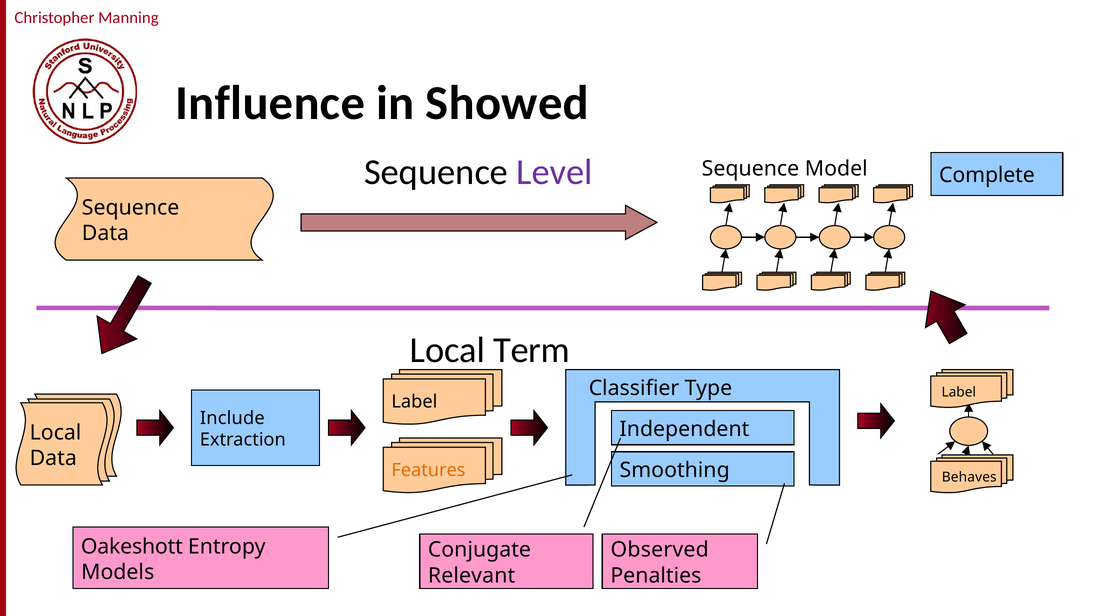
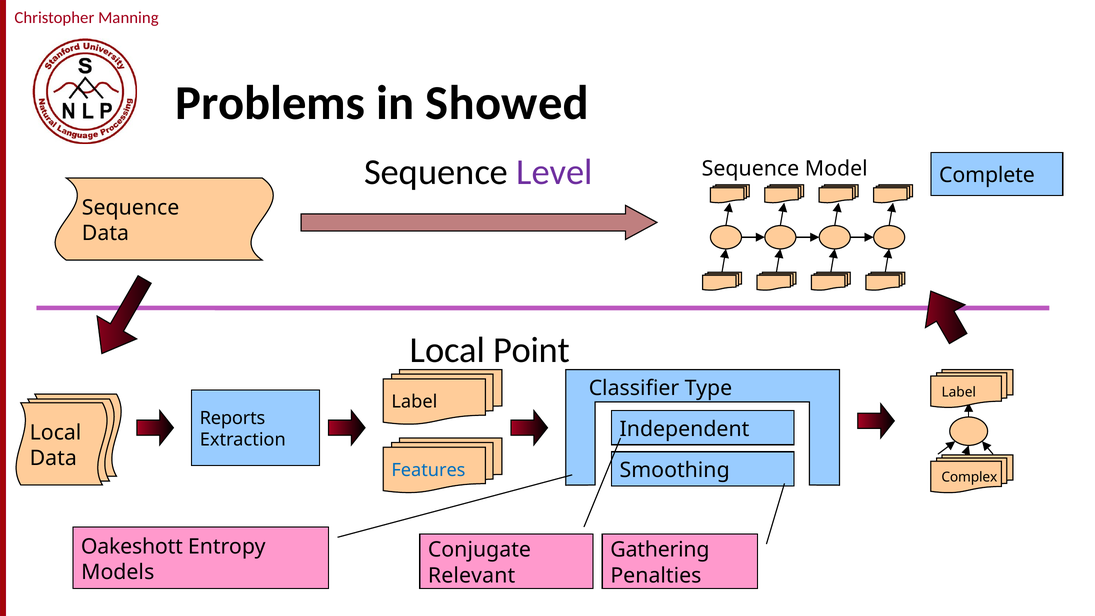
Influence: Influence -> Problems
Term: Term -> Point
Include: Include -> Reports
Features colour: orange -> blue
Behaves: Behaves -> Complex
Observed: Observed -> Gathering
